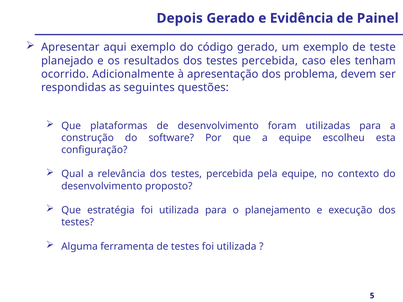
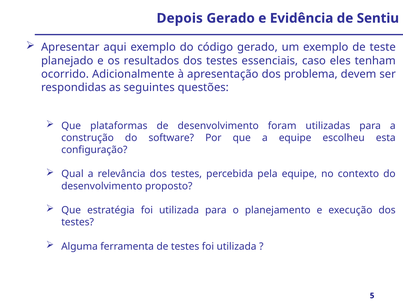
Painel: Painel -> Sentiu
resultados dos testes percebida: percebida -> essenciais
